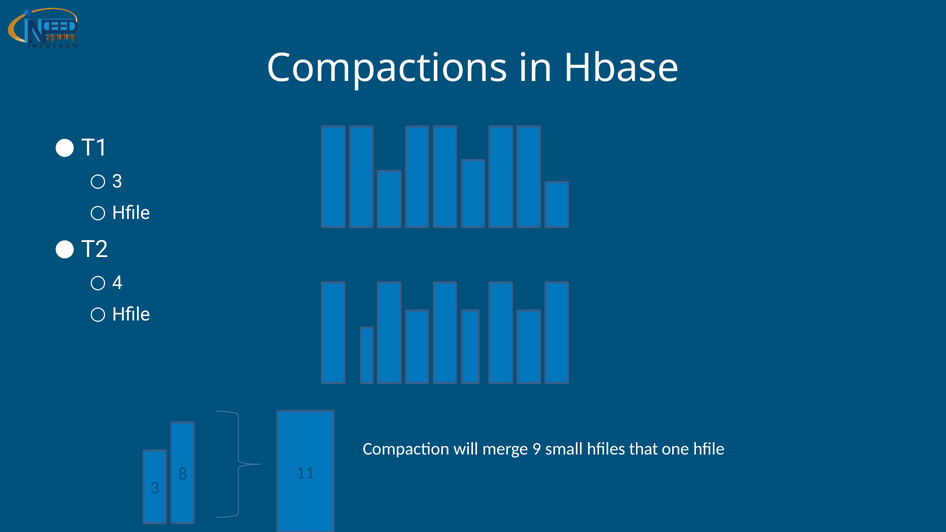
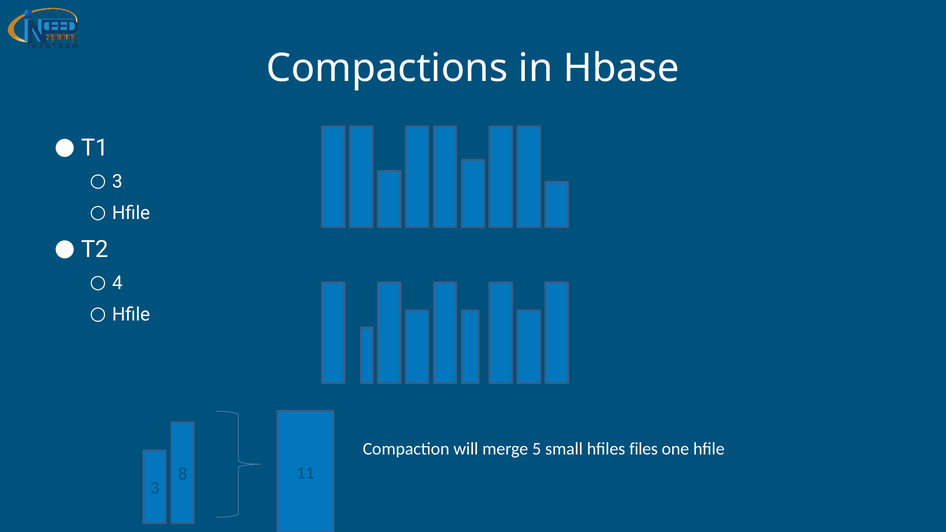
9: 9 -> 5
that: that -> files
